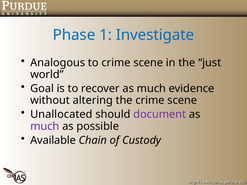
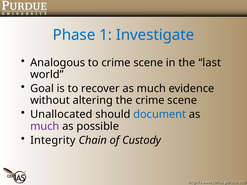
just: just -> last
document colour: purple -> blue
Available: Available -> Integrity
